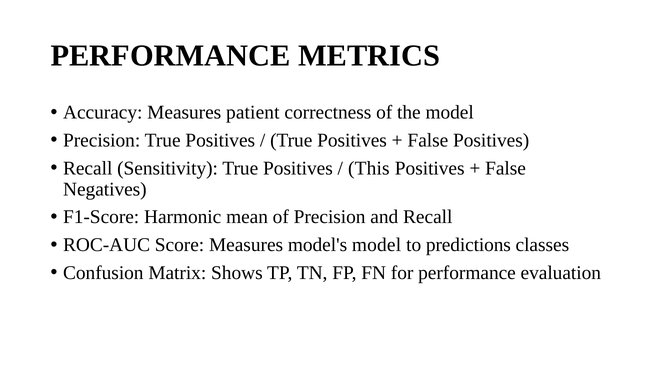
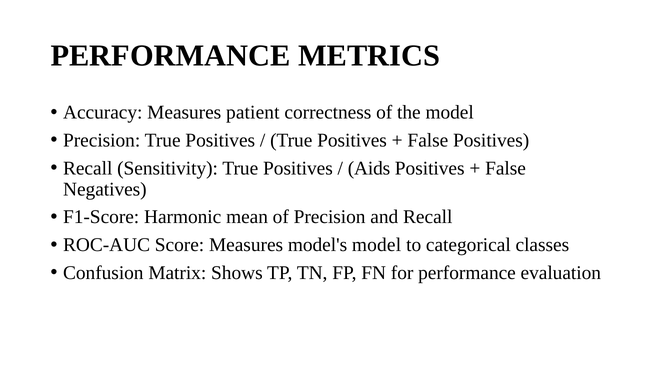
This: This -> Aids
predictions: predictions -> categorical
